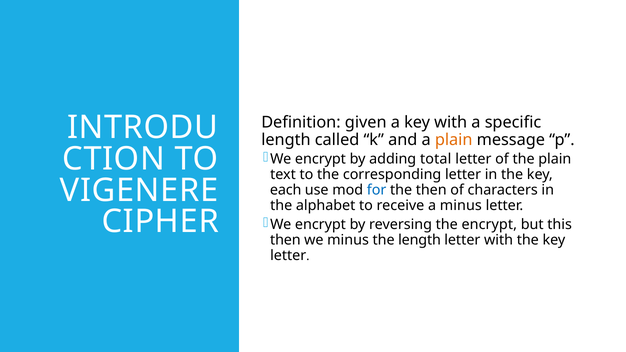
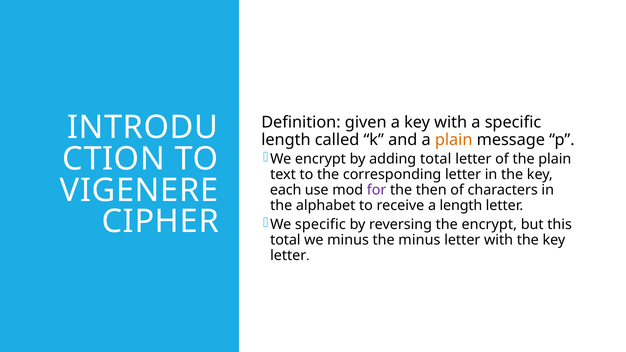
for colour: blue -> purple
a minus: minus -> length
encrypt at (320, 225): encrypt -> specific
then at (285, 240): then -> total
the length: length -> minus
